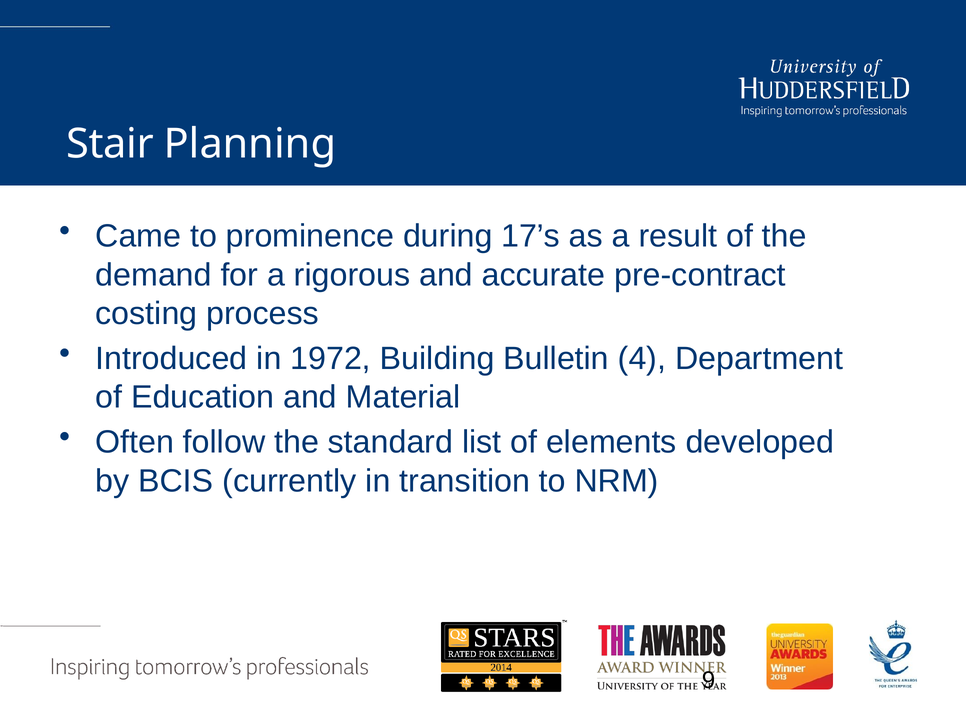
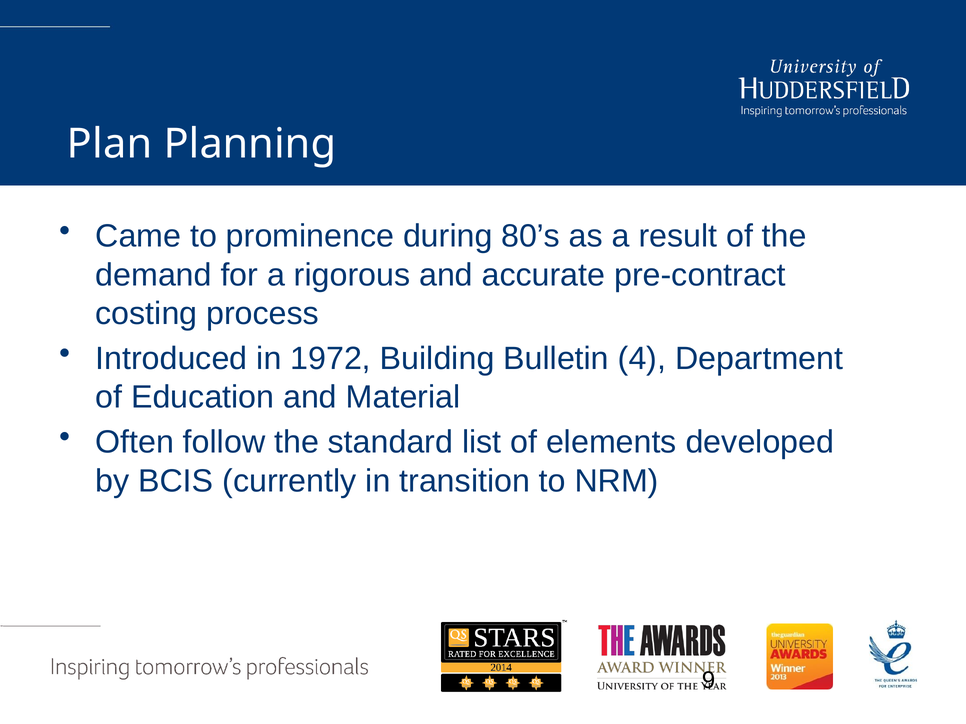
Stair: Stair -> Plan
17’s: 17’s -> 80’s
